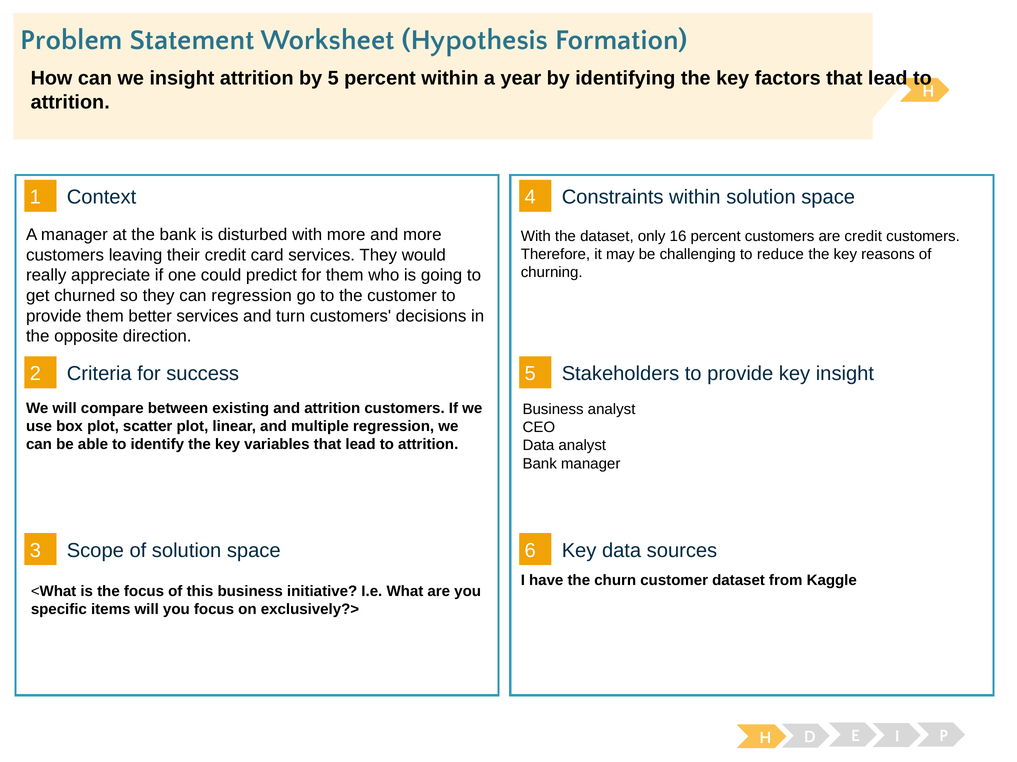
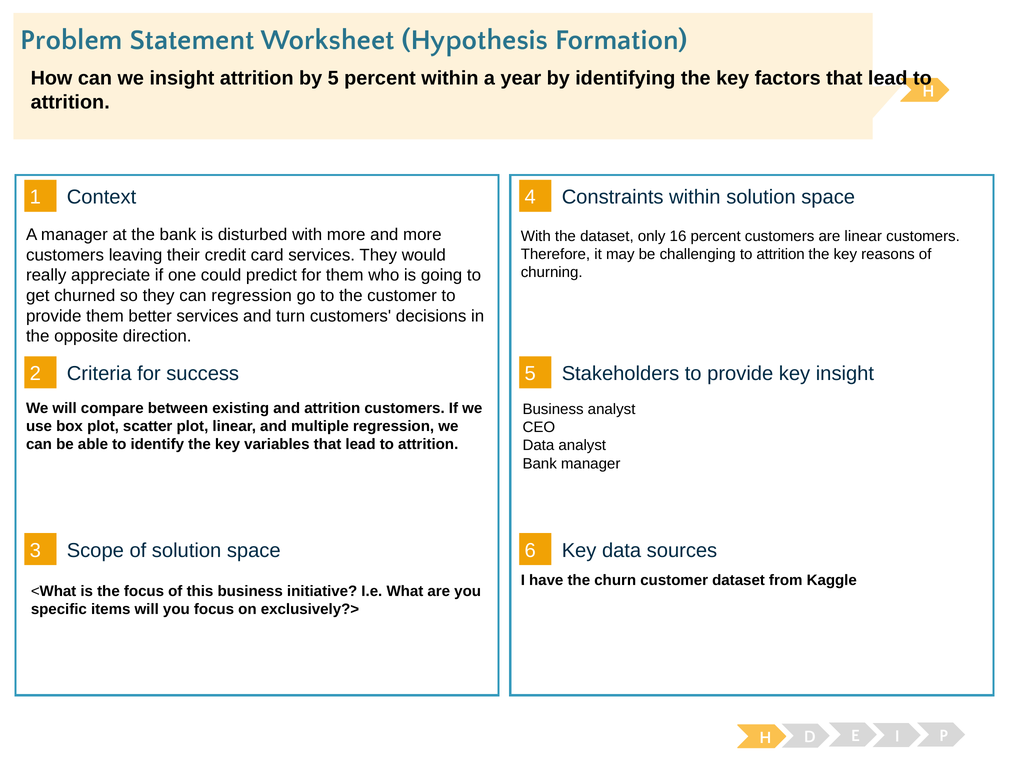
are credit: credit -> linear
challenging to reduce: reduce -> attrition
